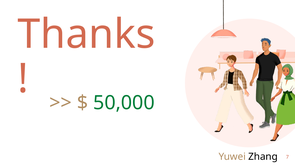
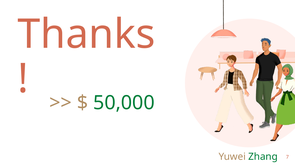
Zhang colour: black -> green
